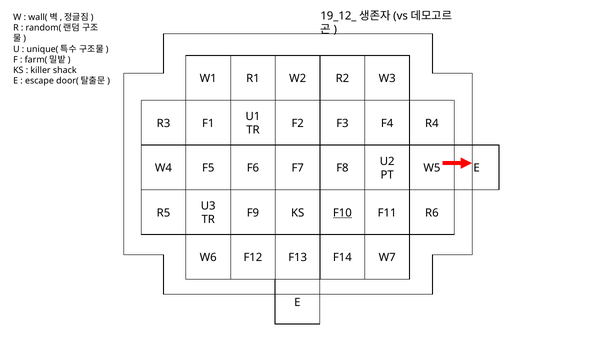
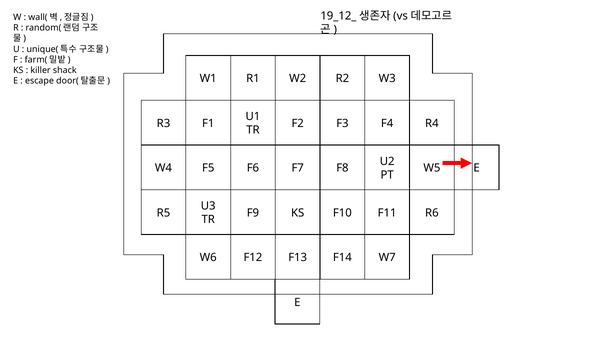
F10 underline: present -> none
